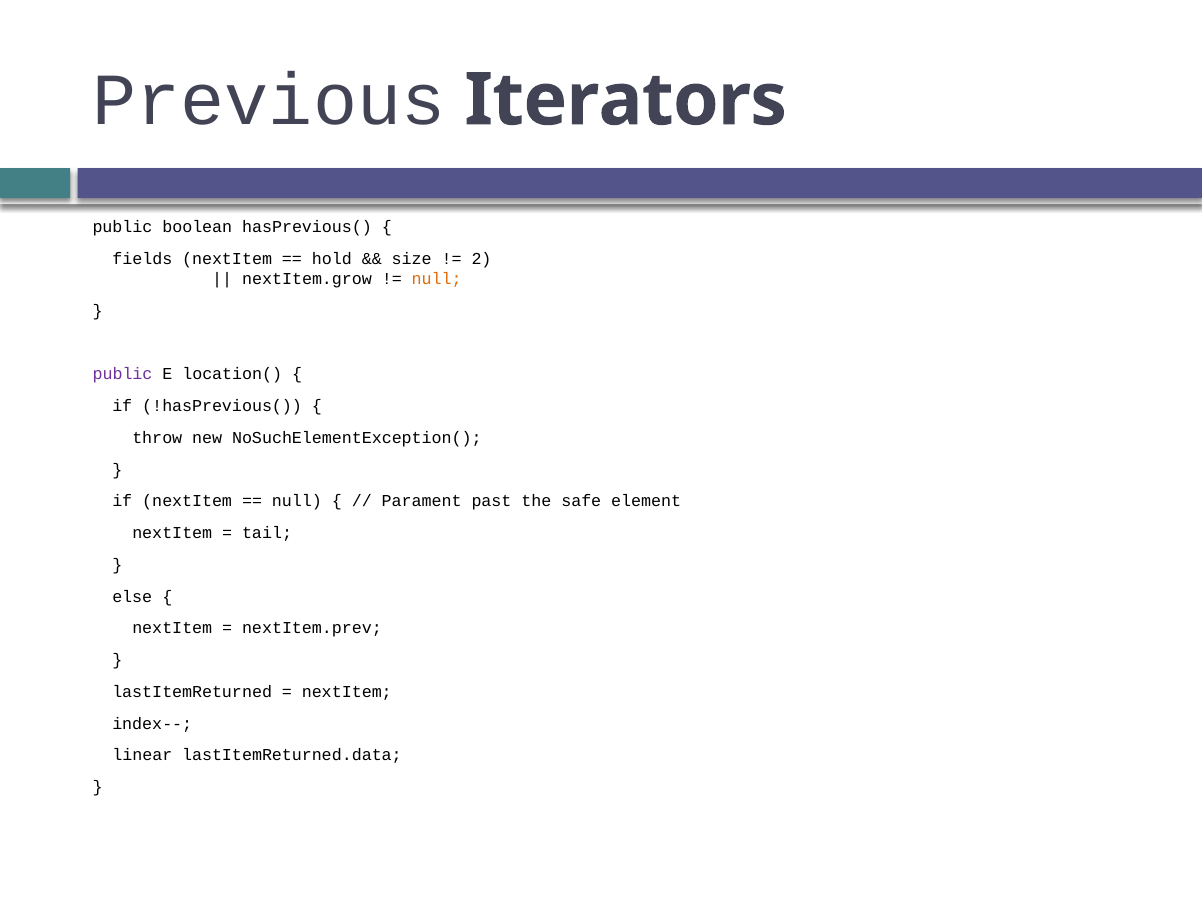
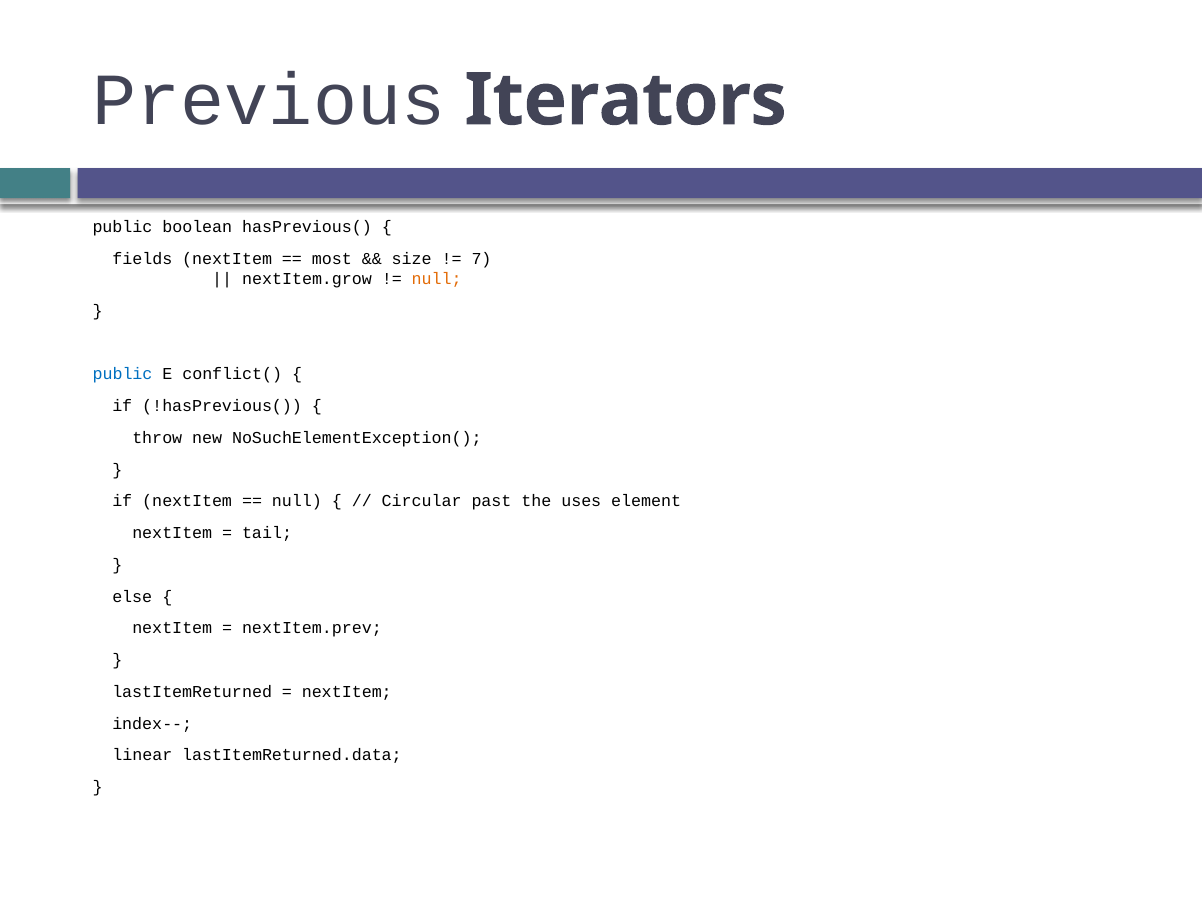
hold: hold -> most
2: 2 -> 7
public at (123, 375) colour: purple -> blue
location(: location( -> conflict(
Parament: Parament -> Circular
safe: safe -> uses
